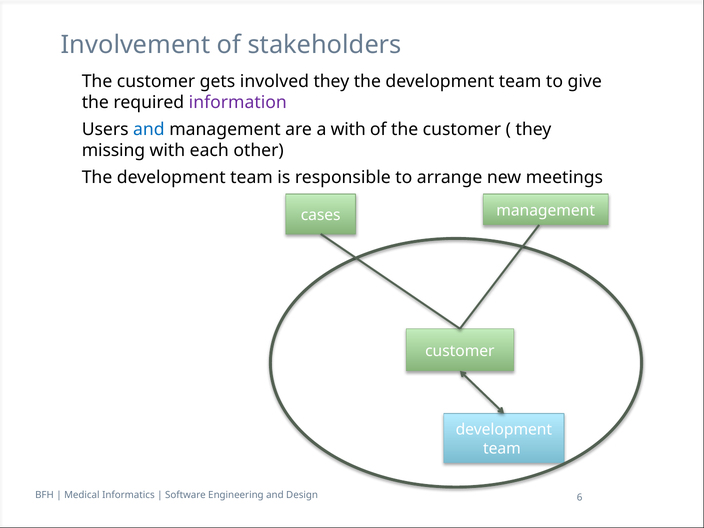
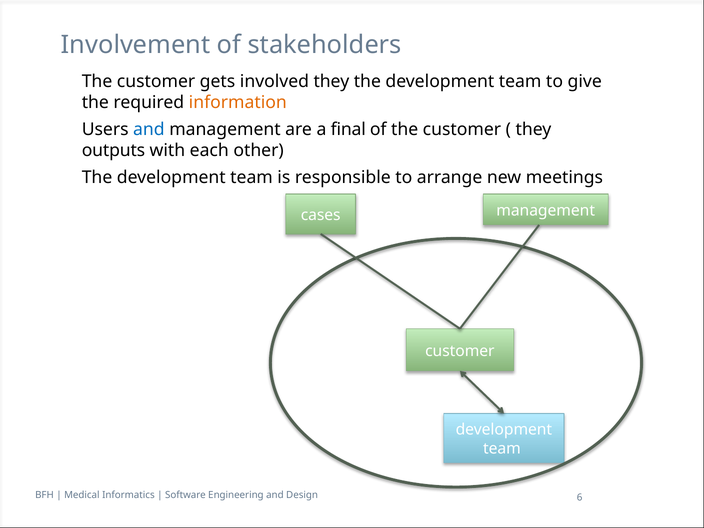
information colour: purple -> orange
a with: with -> final
missing: missing -> outputs
